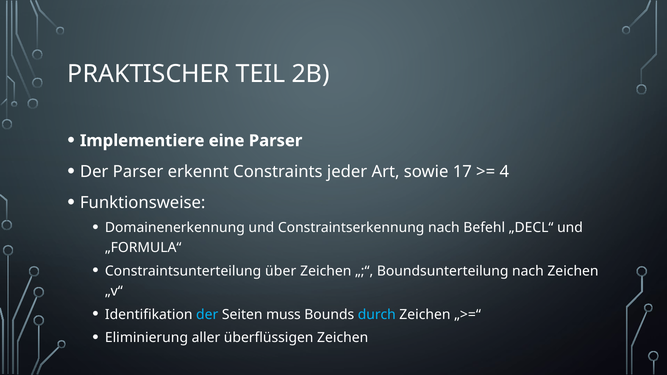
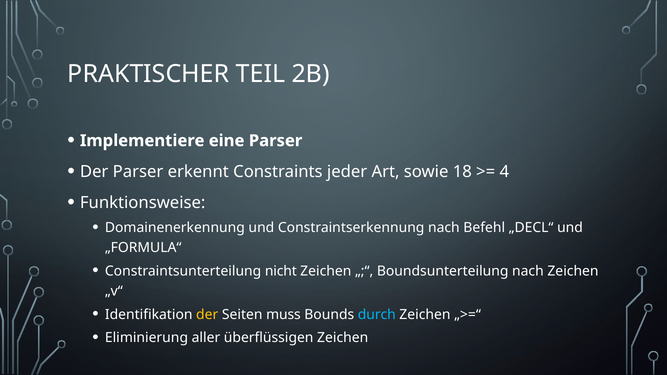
17: 17 -> 18
über: über -> nicht
der at (207, 315) colour: light blue -> yellow
